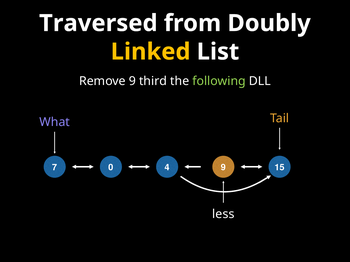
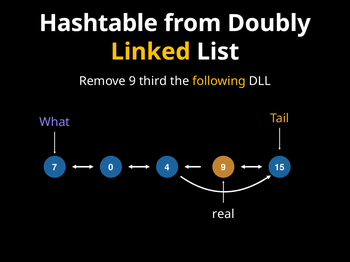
Traversed: Traversed -> Hashtable
following colour: light green -> yellow
less: less -> real
